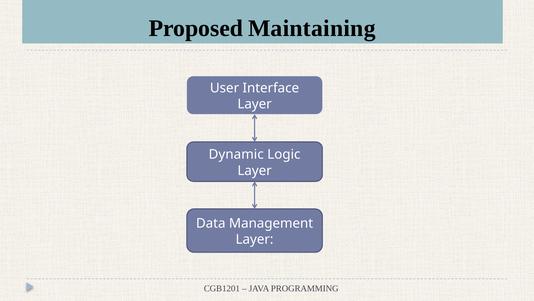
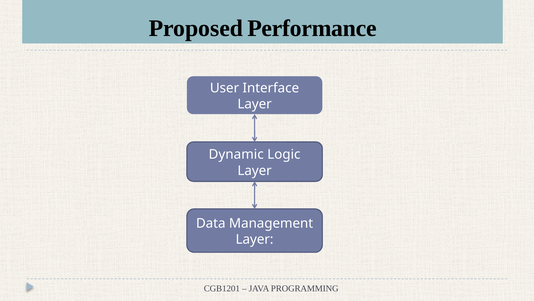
Maintaining: Maintaining -> Performance
